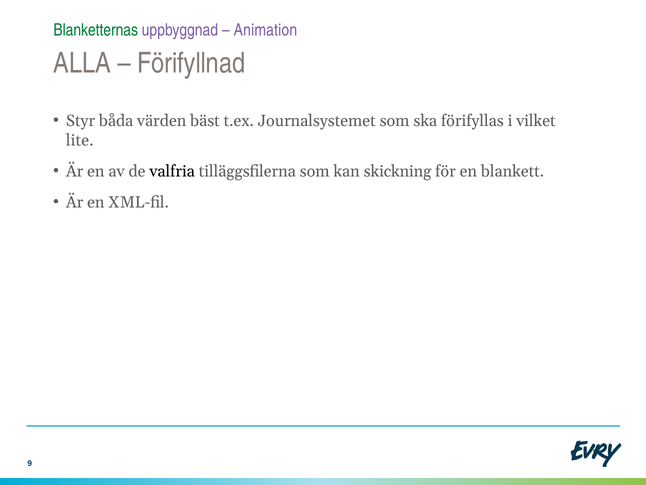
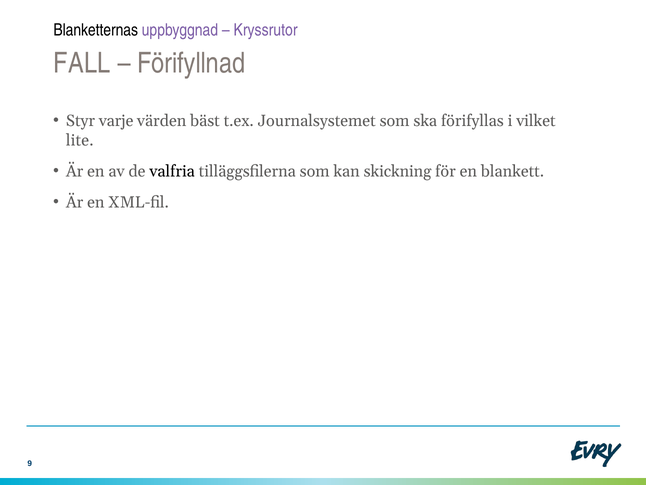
Blanketternas colour: green -> black
Animation: Animation -> Kryssrutor
ALLA: ALLA -> FALL
båda: båda -> varje
